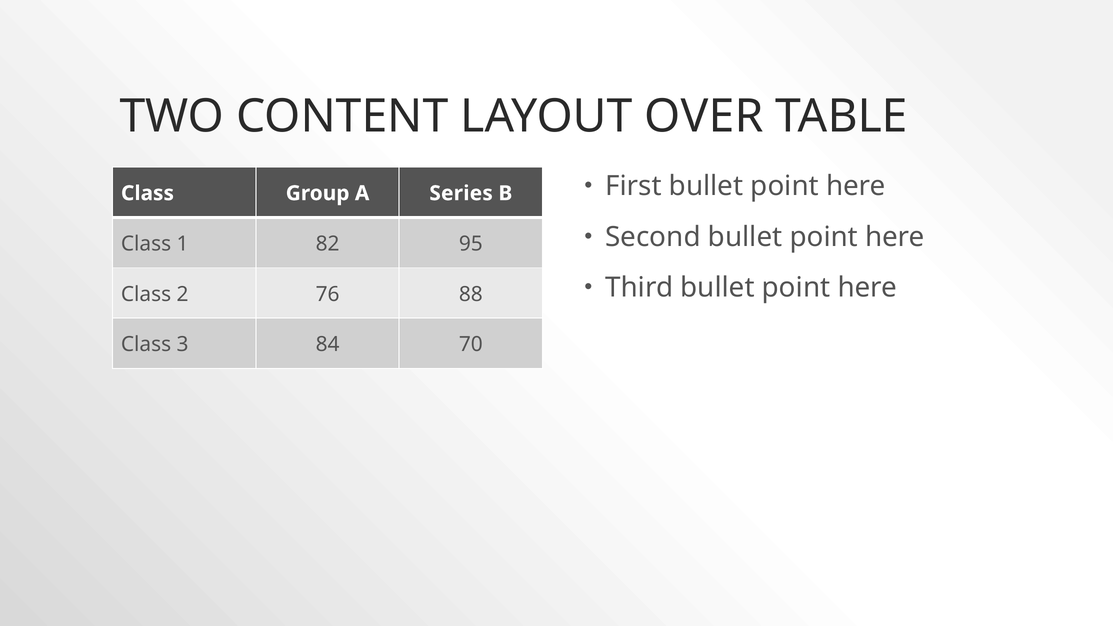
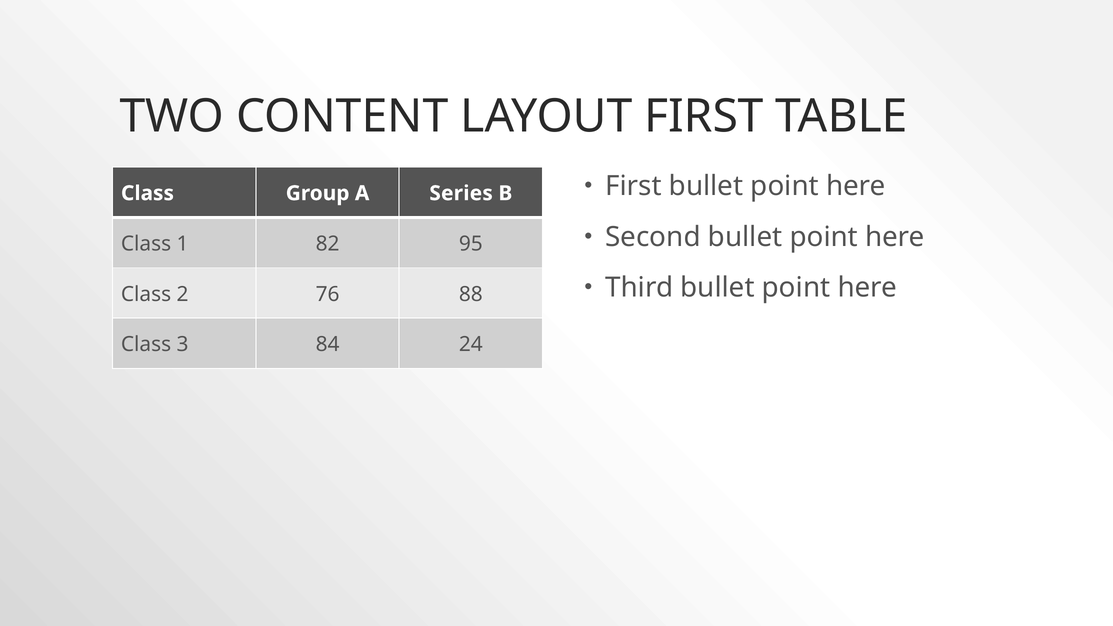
LAYOUT OVER: OVER -> FIRST
70: 70 -> 24
